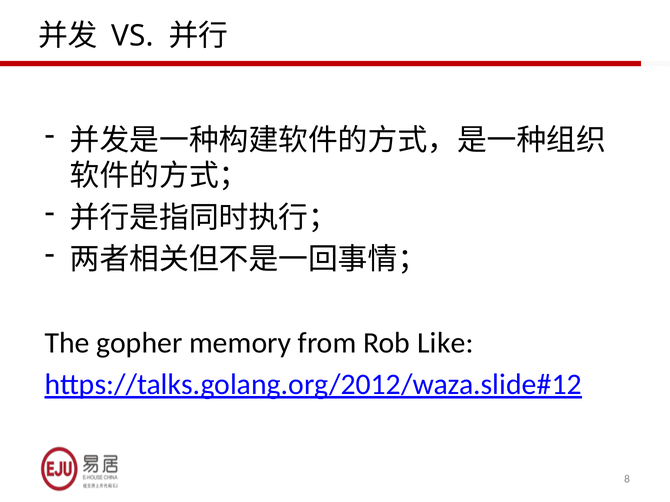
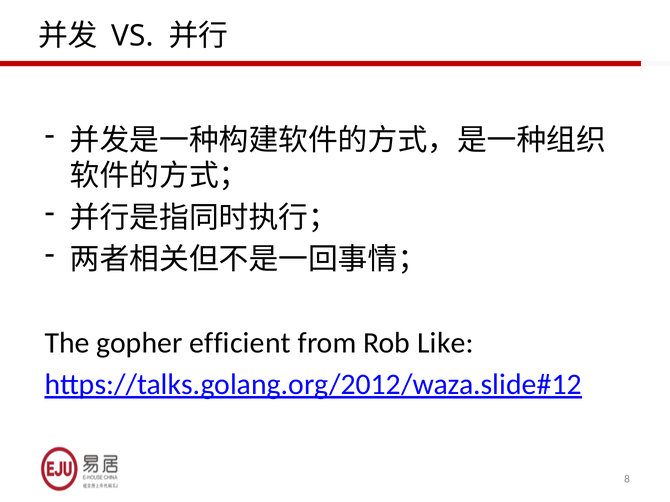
memory: memory -> efficient
